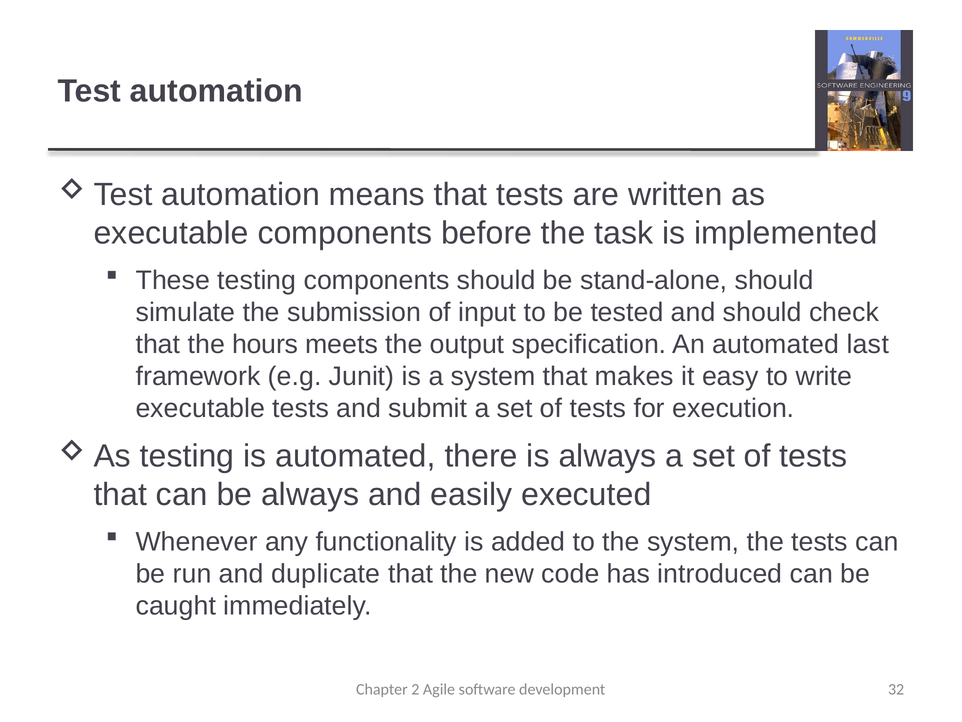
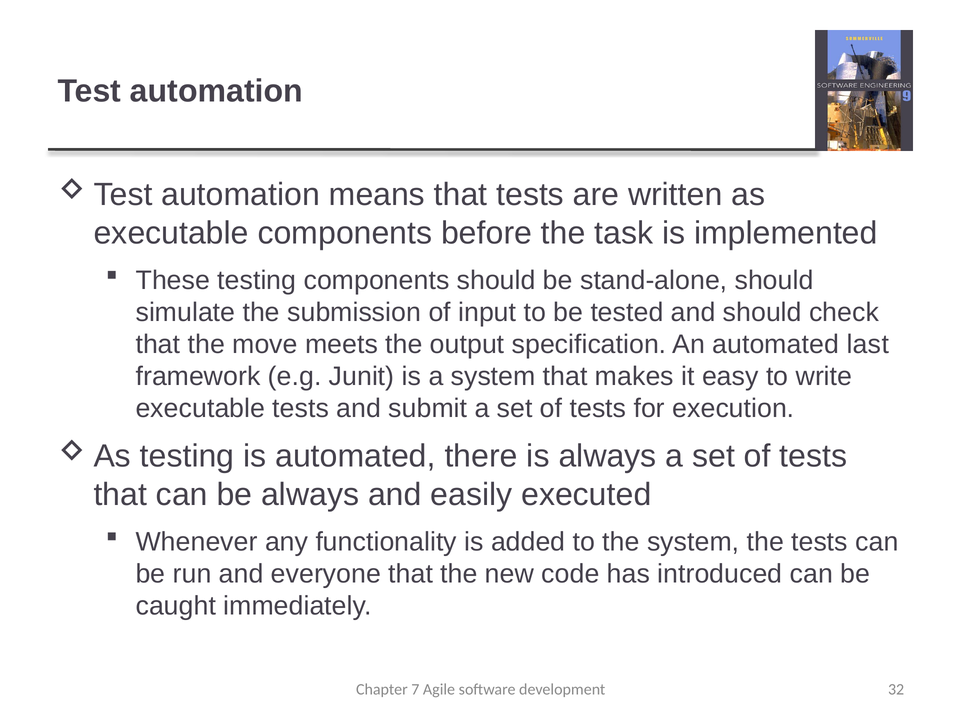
hours: hours -> move
duplicate: duplicate -> everyone
2: 2 -> 7
